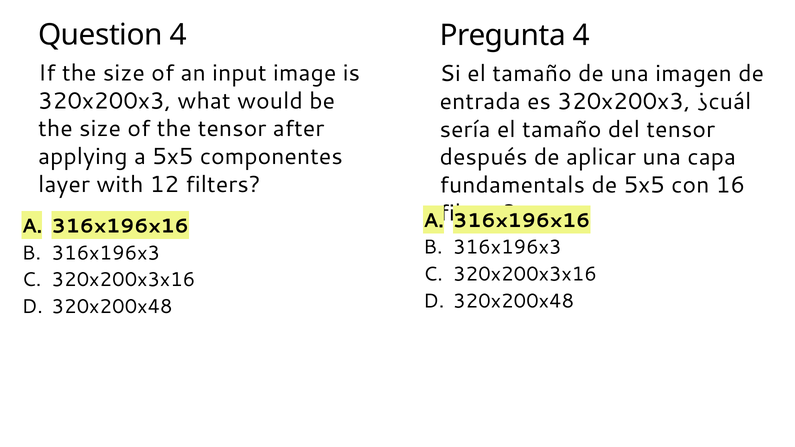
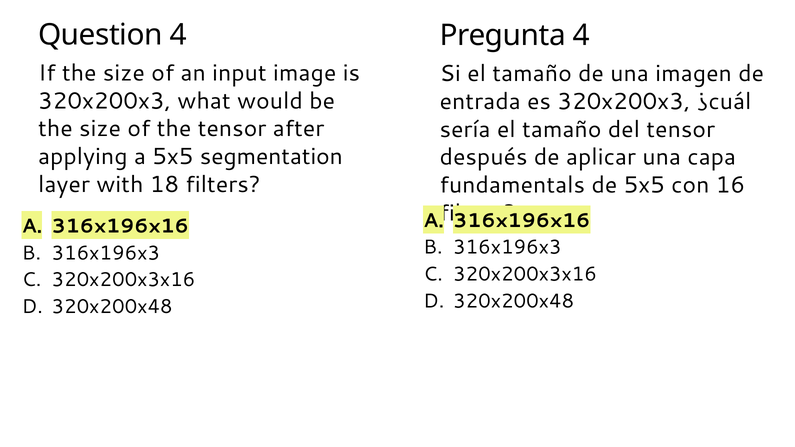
componentes: componentes -> segmentation
12: 12 -> 18
